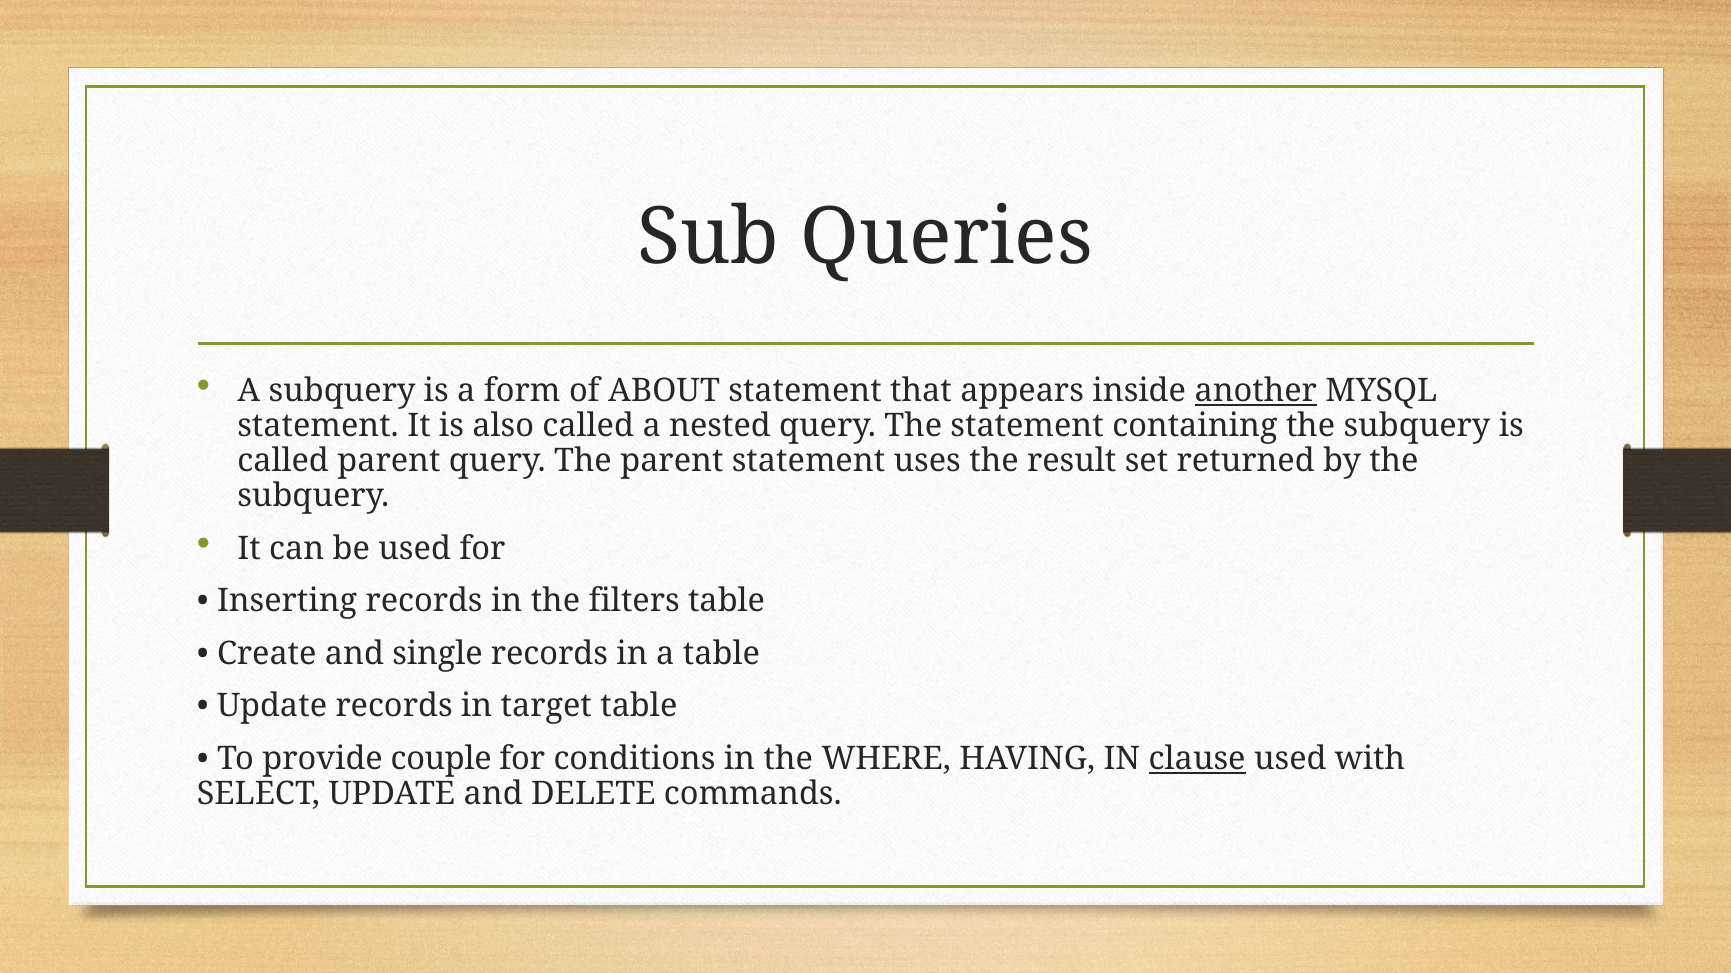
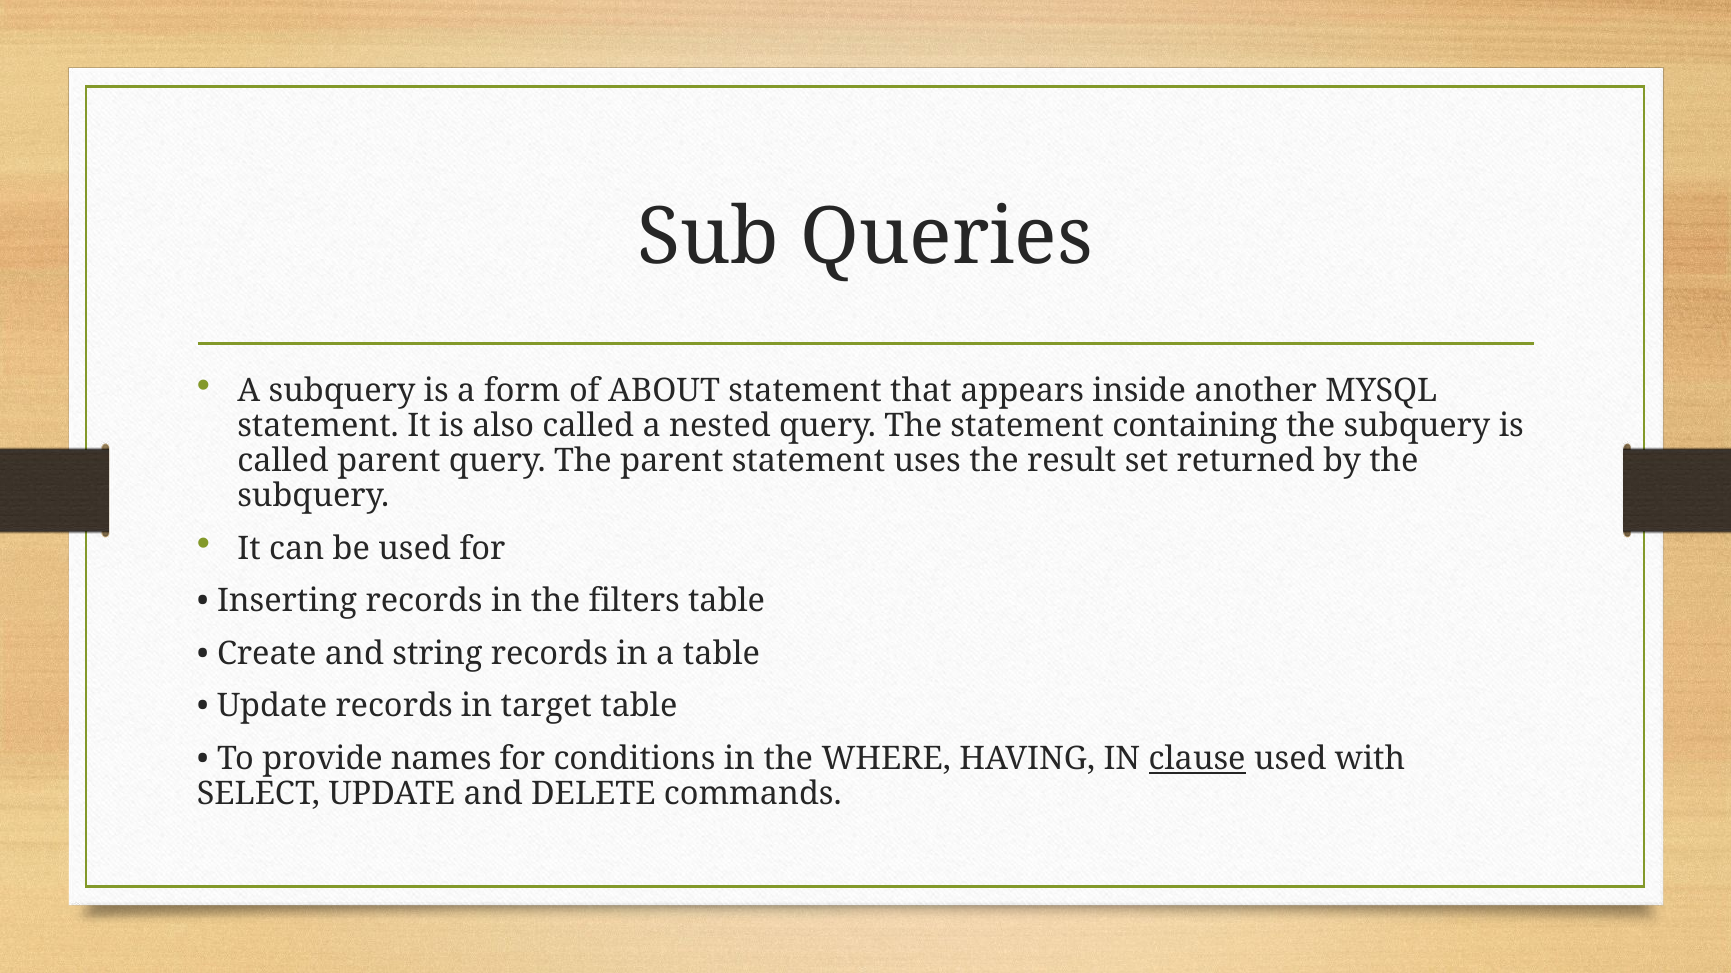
another underline: present -> none
single: single -> string
couple: couple -> names
